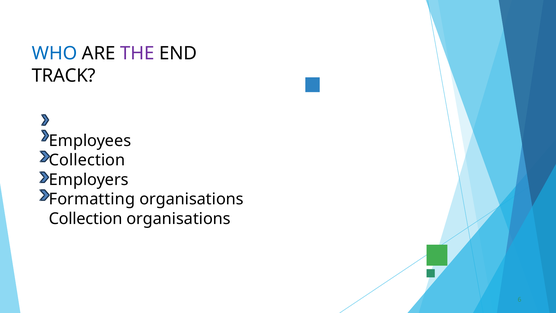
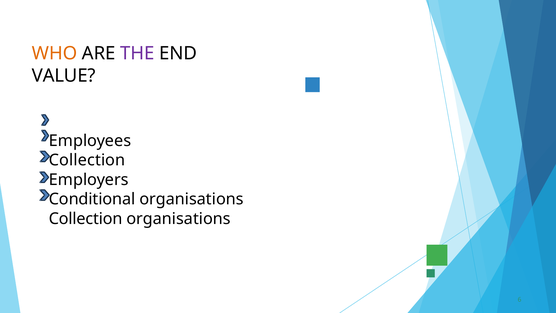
WHO colour: blue -> orange
TRACK: TRACK -> VALUE
Formatting: Formatting -> Conditional
